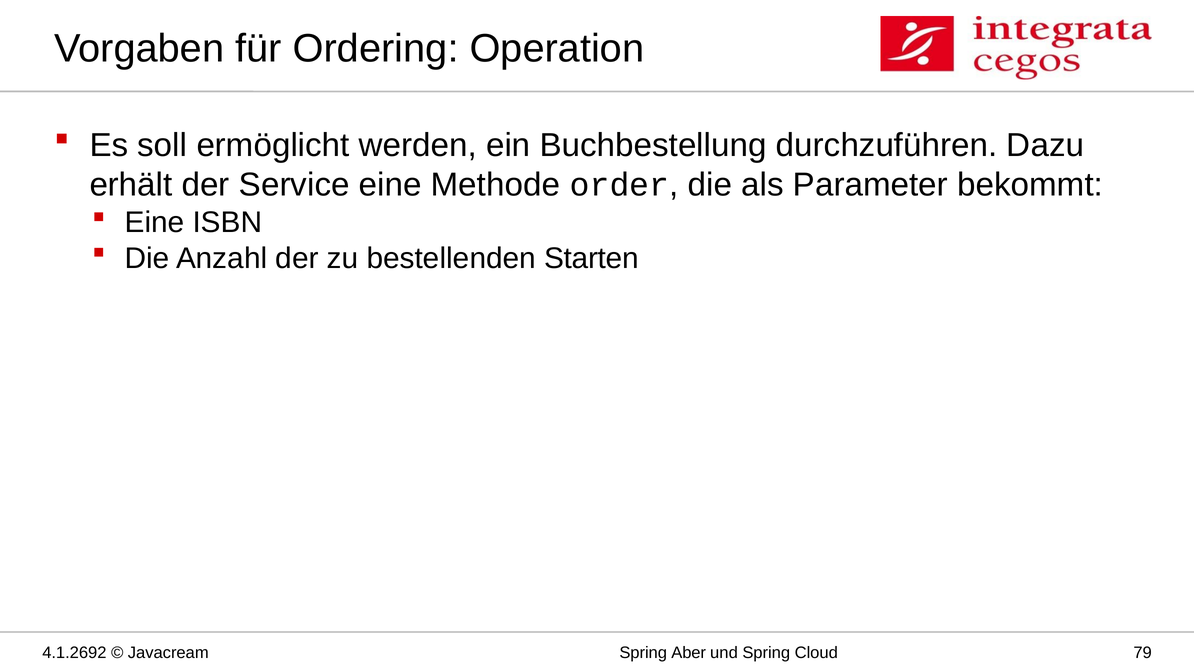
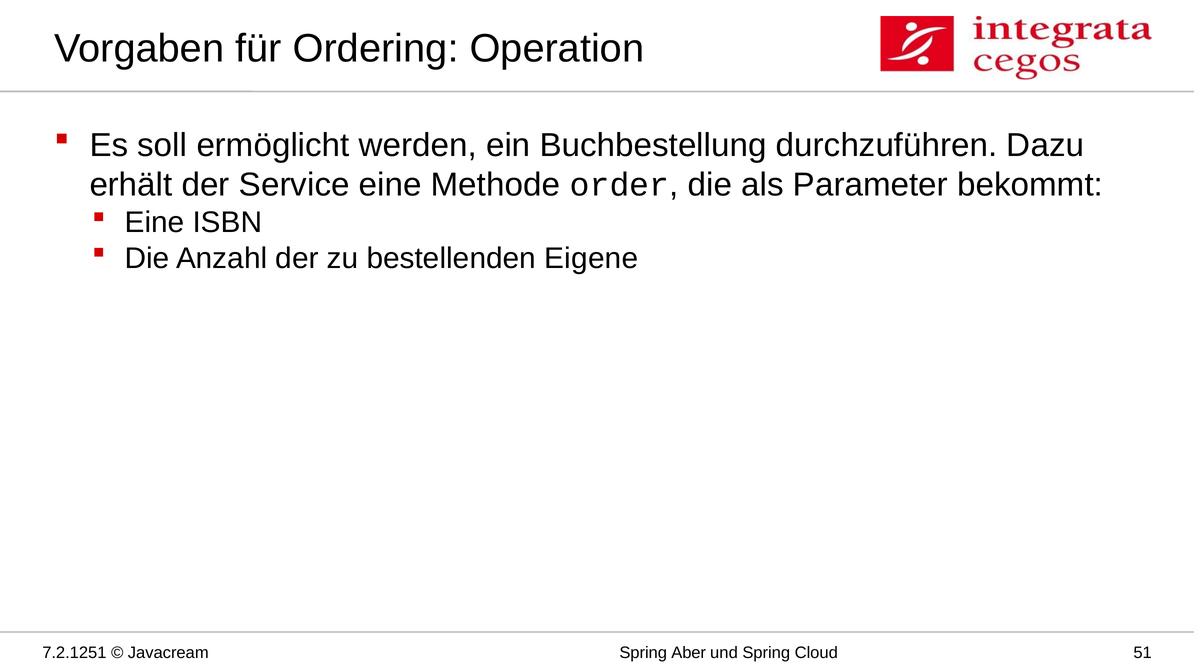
Starten: Starten -> Eigene
4.1.2692: 4.1.2692 -> 7.2.1251
79: 79 -> 51
